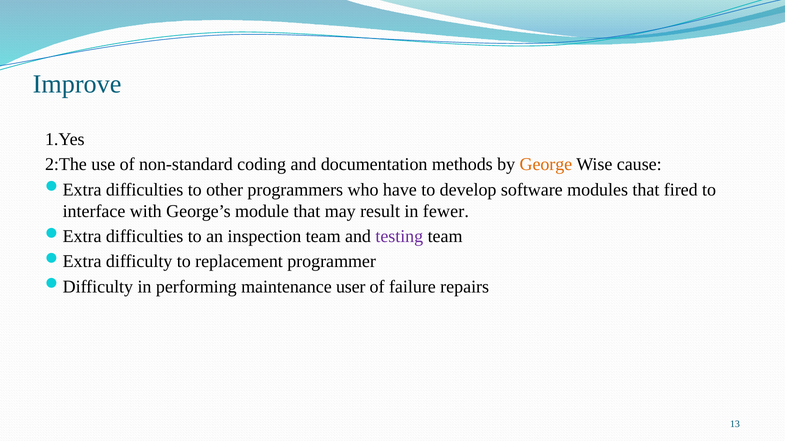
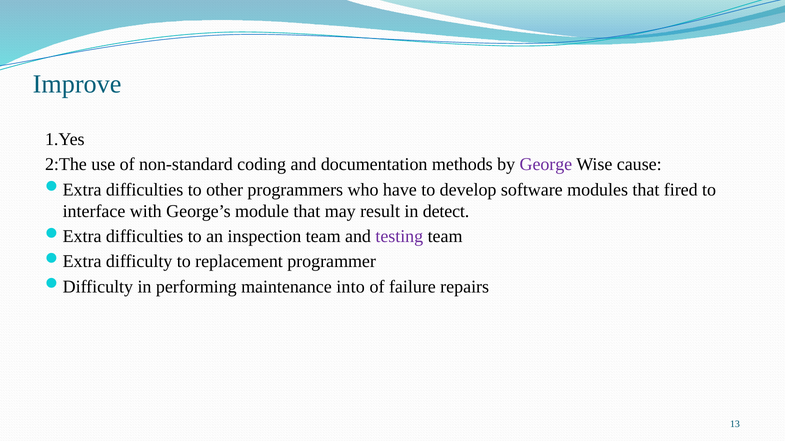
George colour: orange -> purple
fewer: fewer -> detect
user: user -> into
